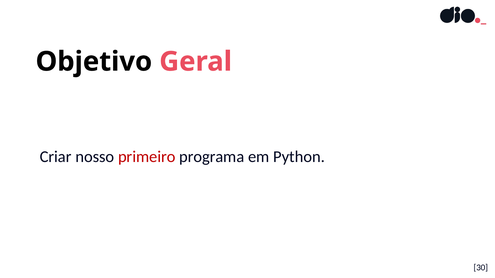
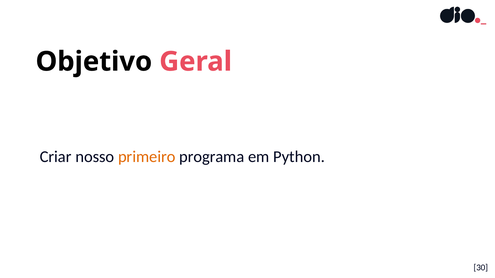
primeiro colour: red -> orange
